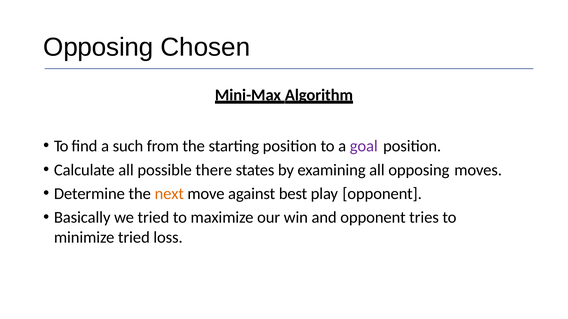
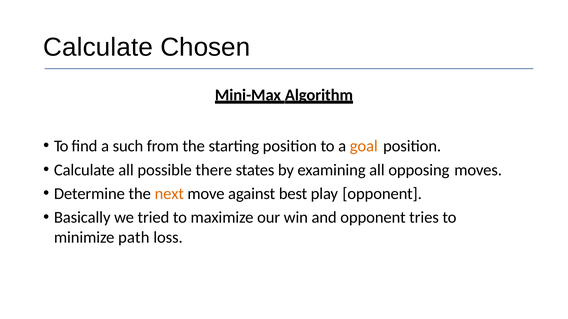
Opposing at (98, 47): Opposing -> Calculate
goal colour: purple -> orange
minimize tried: tried -> path
